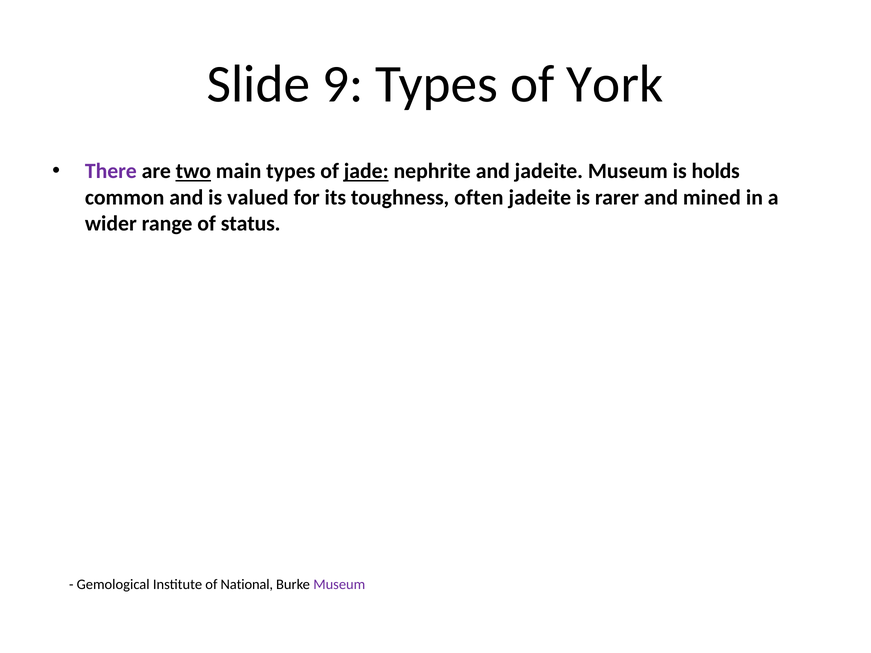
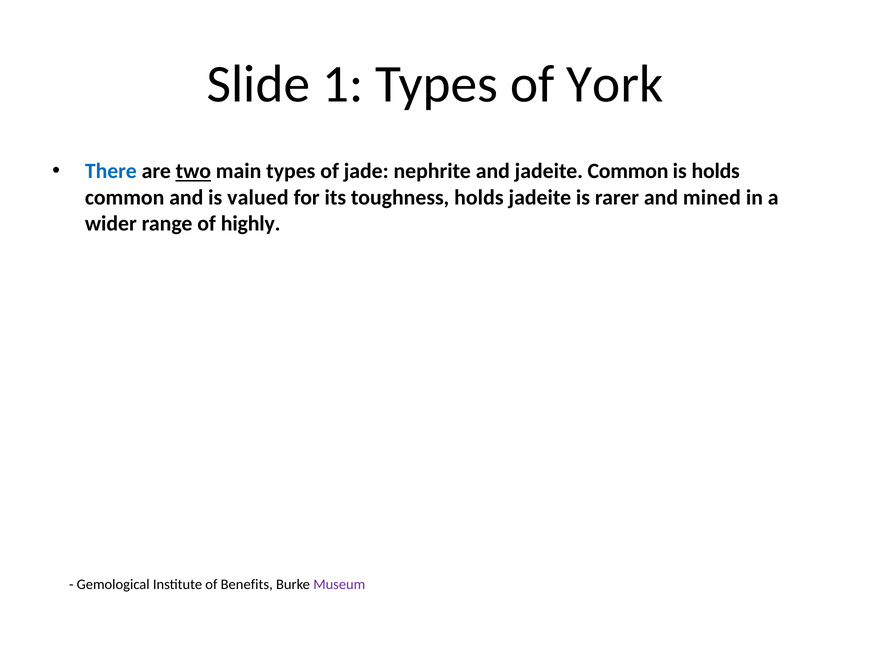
9: 9 -> 1
There colour: purple -> blue
jade underline: present -> none
jadeite Museum: Museum -> Common
toughness often: often -> holds
status: status -> highly
National: National -> Benefits
